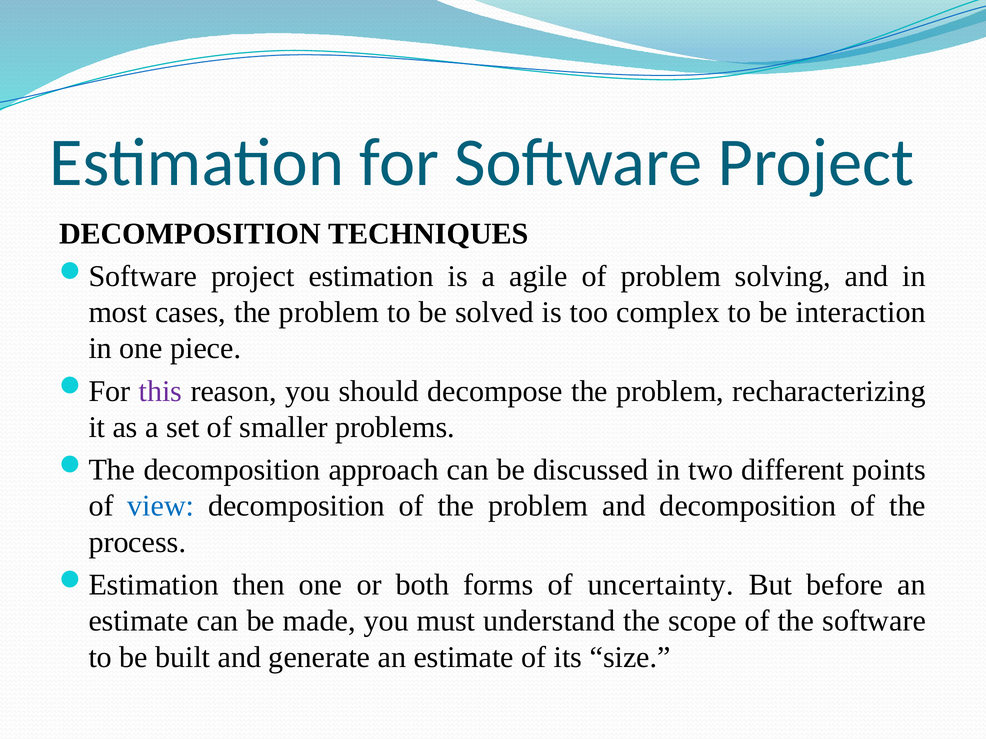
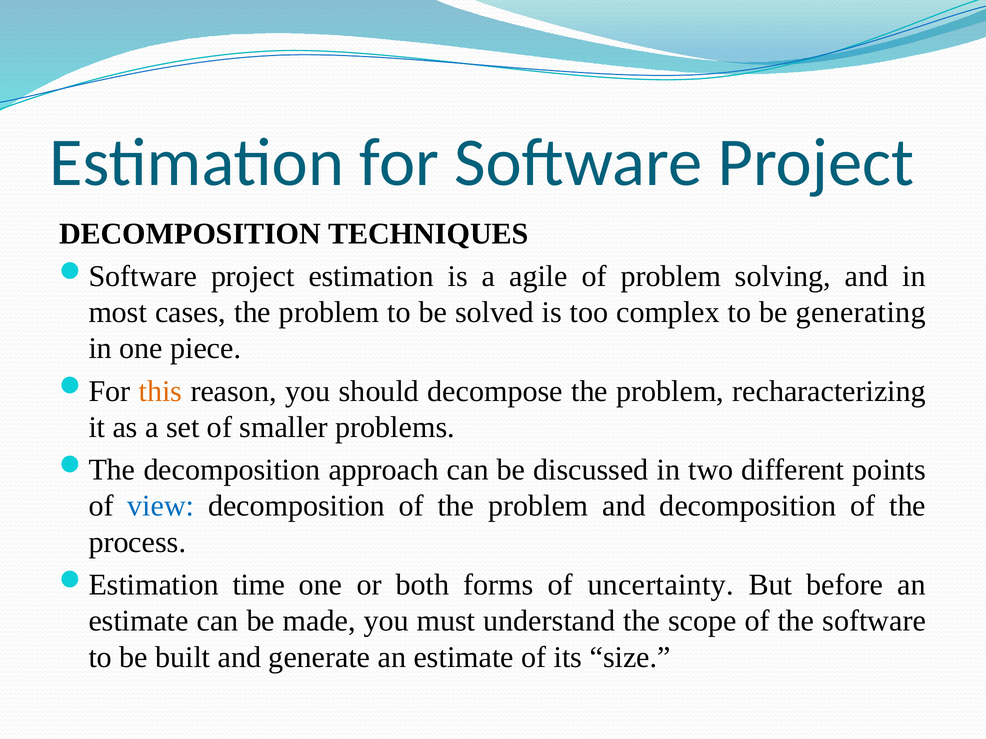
interaction: interaction -> generating
this colour: purple -> orange
then: then -> time
